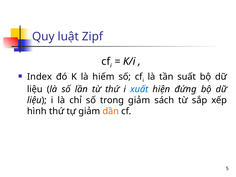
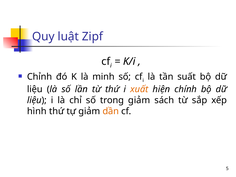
Index: Index -> Chỉnh
hiếm: hiếm -> minh
xuất colour: blue -> orange
đứng: đứng -> chính
